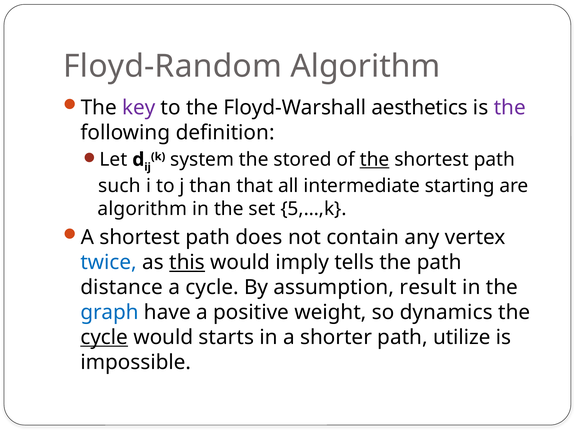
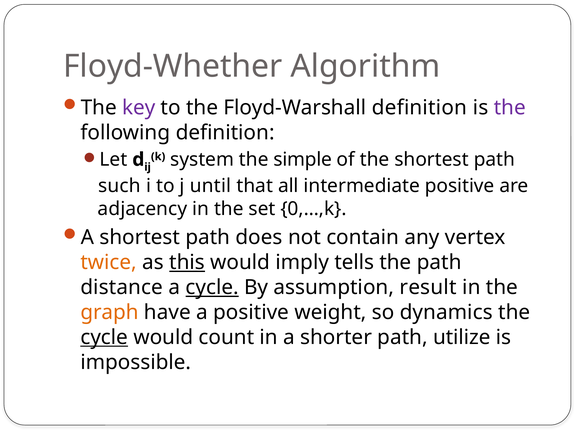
Floyd-Random: Floyd-Random -> Floyd-Whether
Floyd-Warshall aesthetics: aesthetics -> definition
stored: stored -> simple
the at (375, 160) underline: present -> none
than: than -> until
intermediate starting: starting -> positive
algorithm at (142, 209): algorithm -> adjacency
5,…,k: 5,…,k -> 0,…,k
twice colour: blue -> orange
cycle at (212, 287) underline: none -> present
graph colour: blue -> orange
starts: starts -> count
